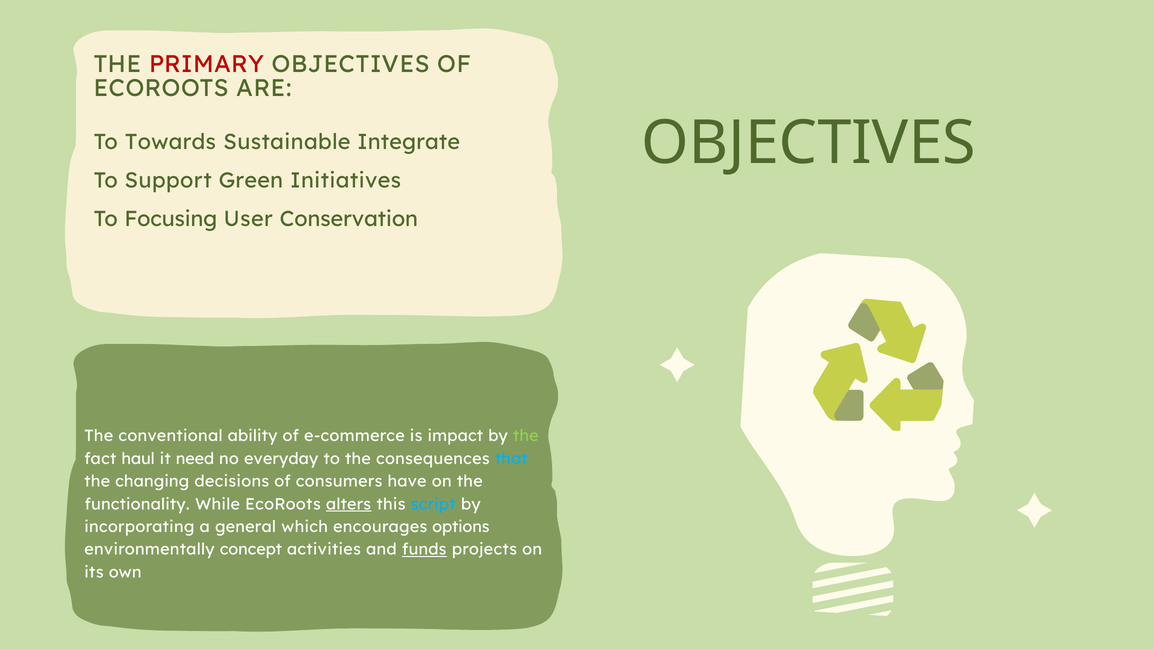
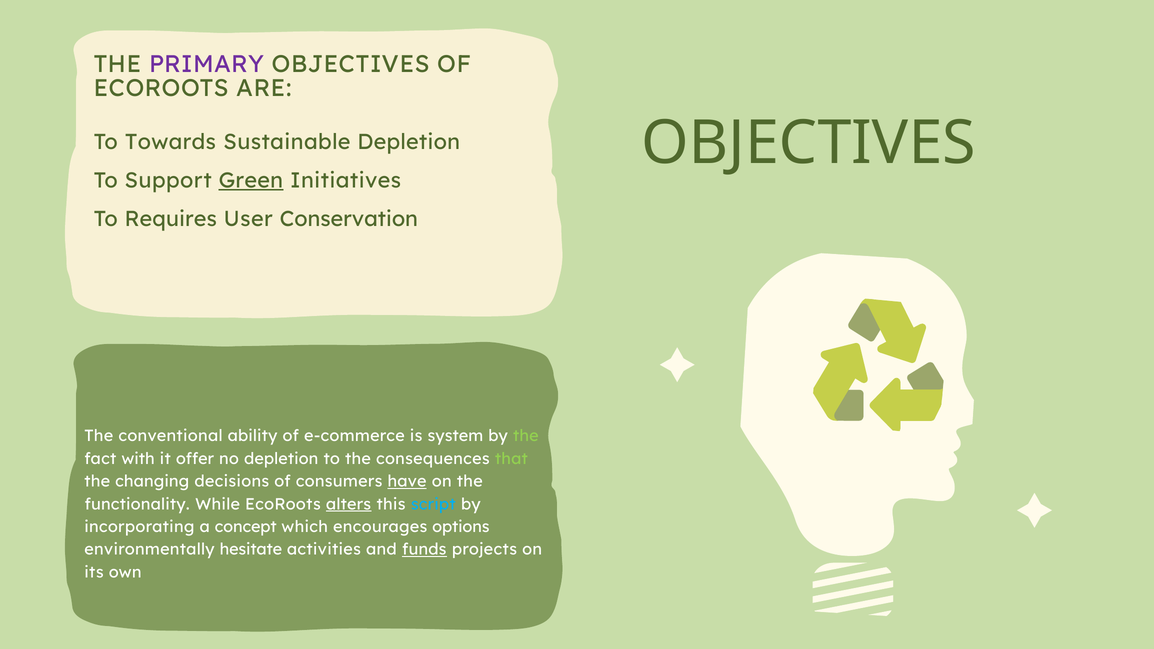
PRIMARY colour: red -> purple
Sustainable Integrate: Integrate -> Depletion
Green underline: none -> present
Focusing: Focusing -> Requires
impact: impact -> system
haul: haul -> with
need: need -> offer
no everyday: everyday -> depletion
that colour: light blue -> light green
have underline: none -> present
general: general -> concept
concept: concept -> hesitate
